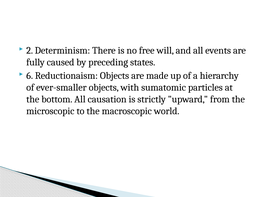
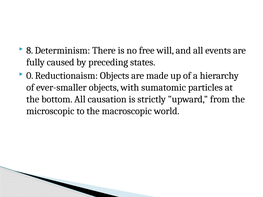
2: 2 -> 8
6: 6 -> 0
